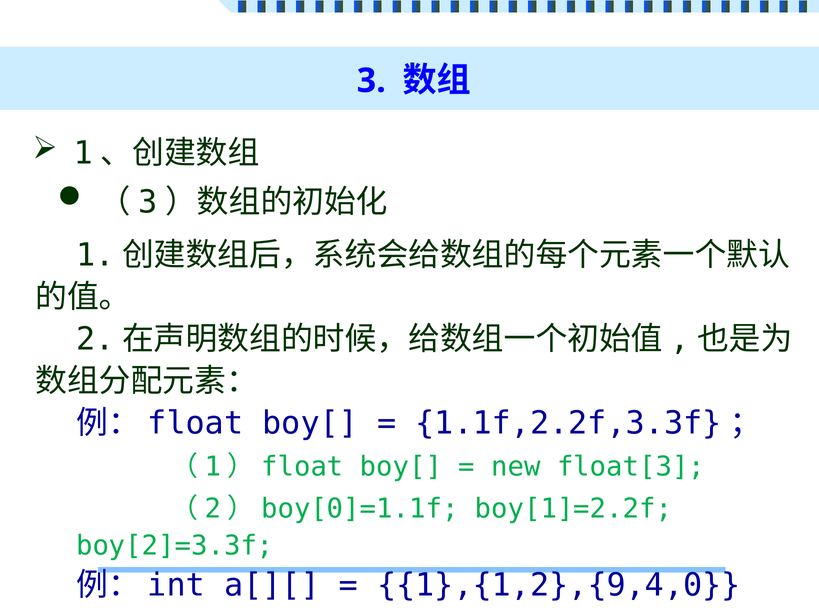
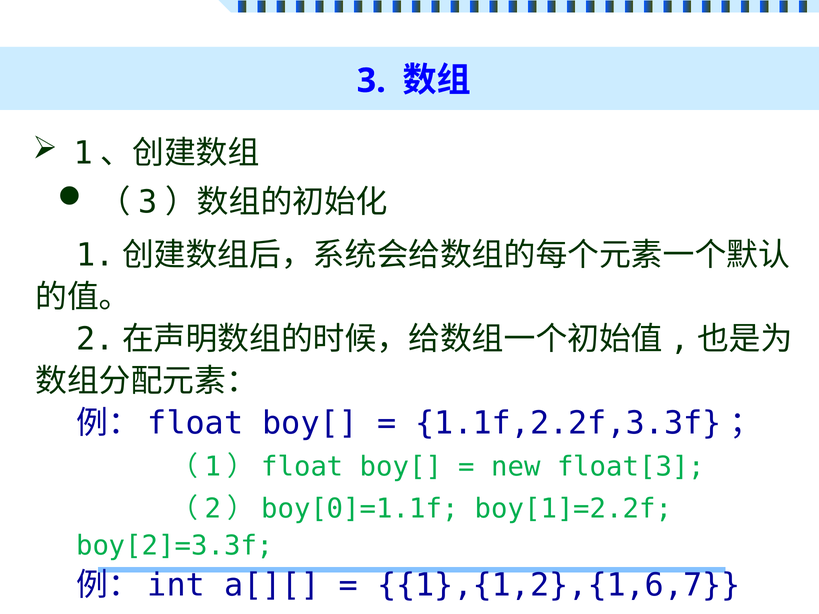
1},{1,2},{9,4,0: 1},{1,2},{9,4,0 -> 1},{1,2},{1,6,7
